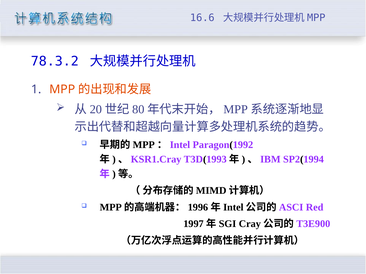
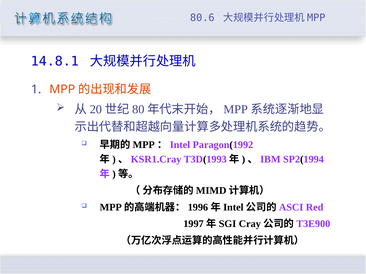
16.6: 16.6 -> 80.6
78.3.2: 78.3.2 -> 14.8.1
